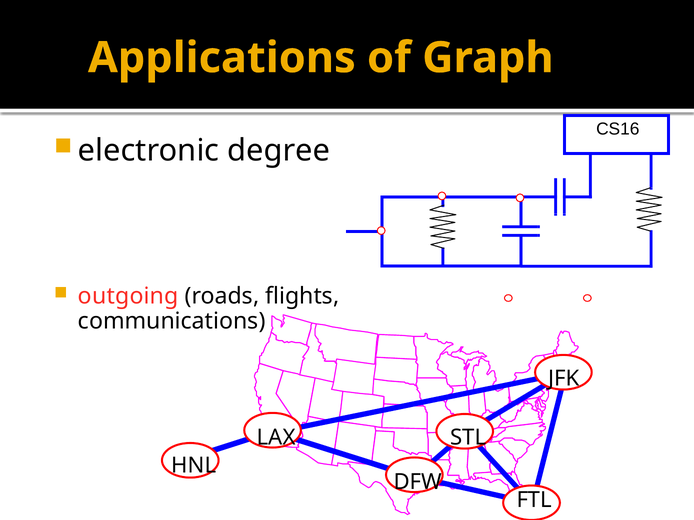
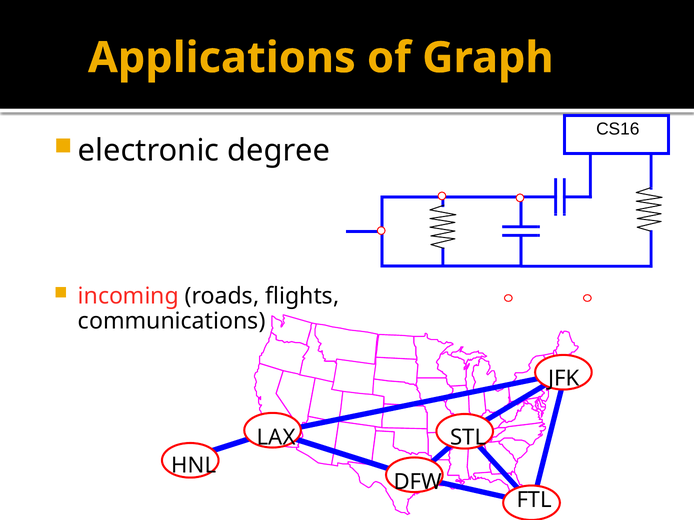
outgoing: outgoing -> incoming
